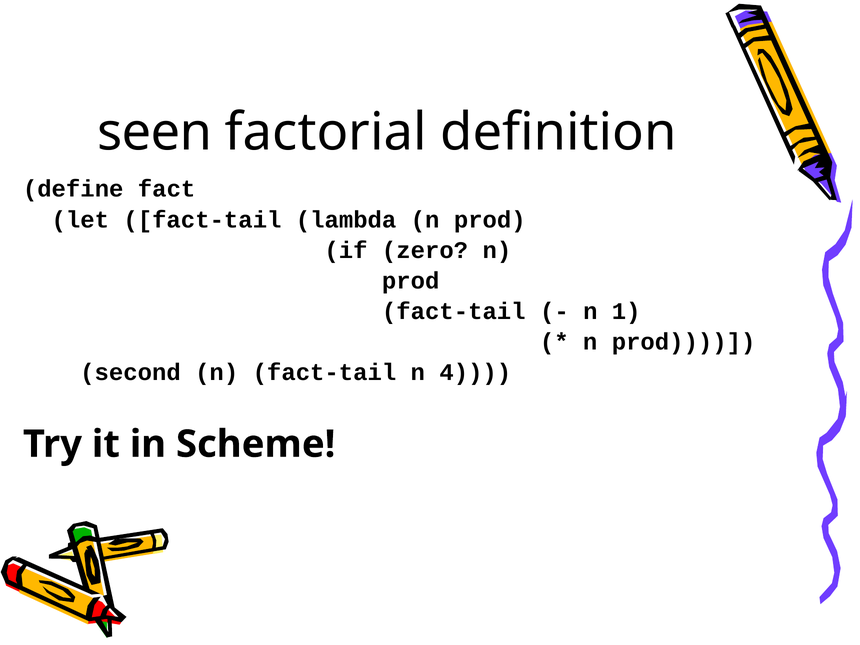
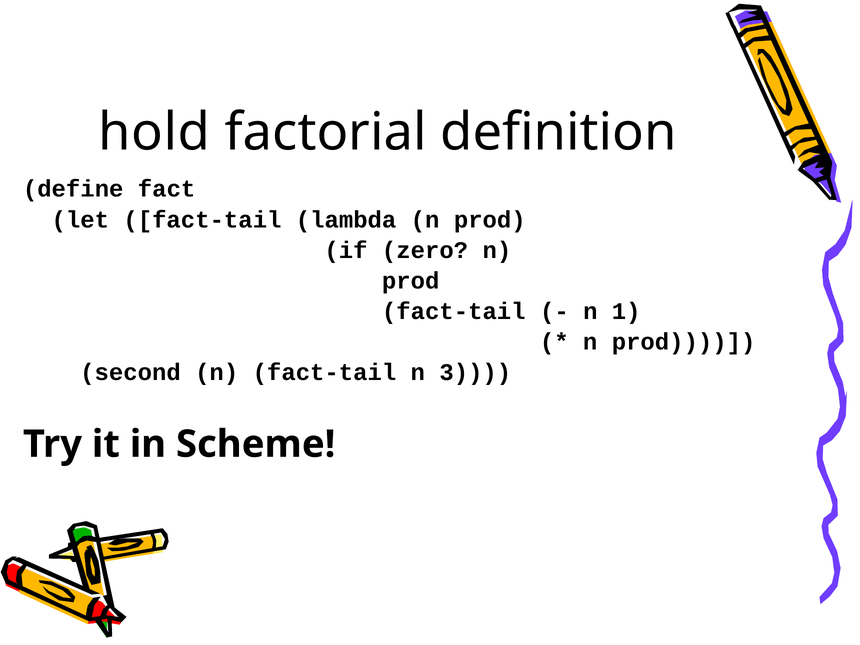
seen: seen -> hold
4: 4 -> 3
